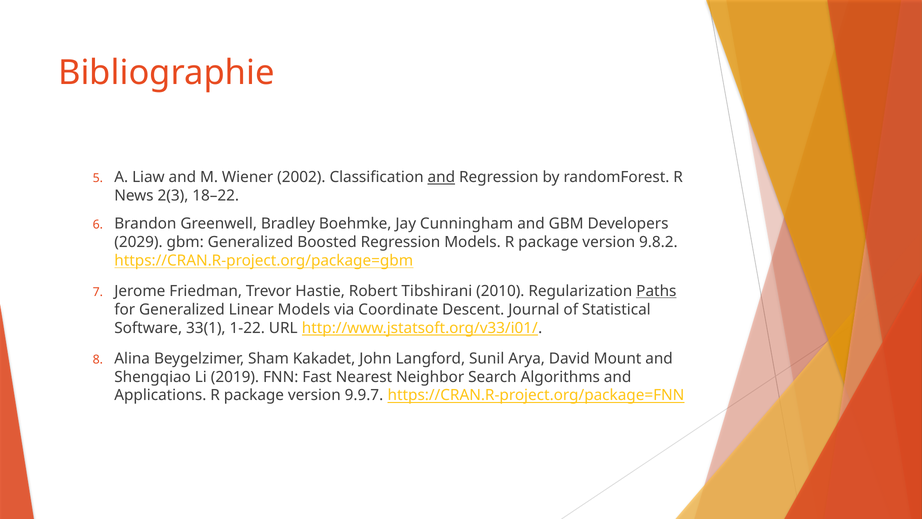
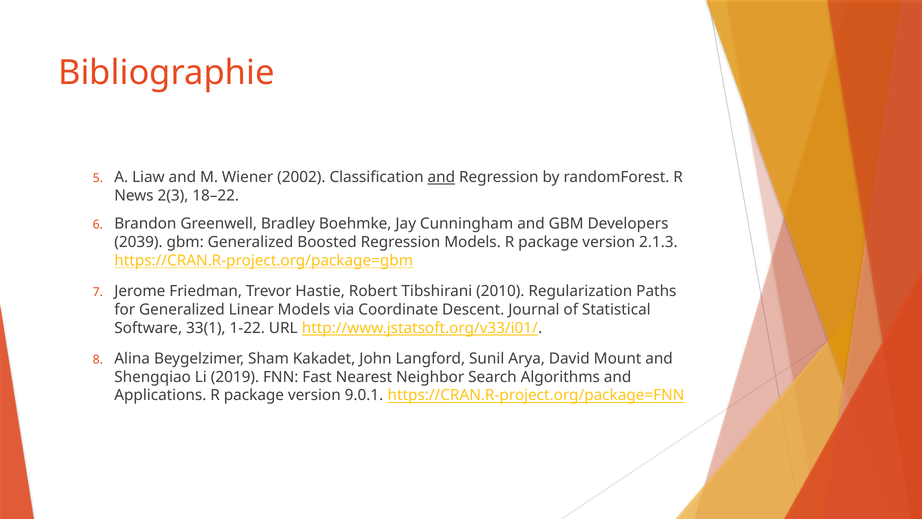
2029: 2029 -> 2039
9.8.2: 9.8.2 -> 2.1.3
Paths underline: present -> none
9.9.7: 9.9.7 -> 9.0.1
